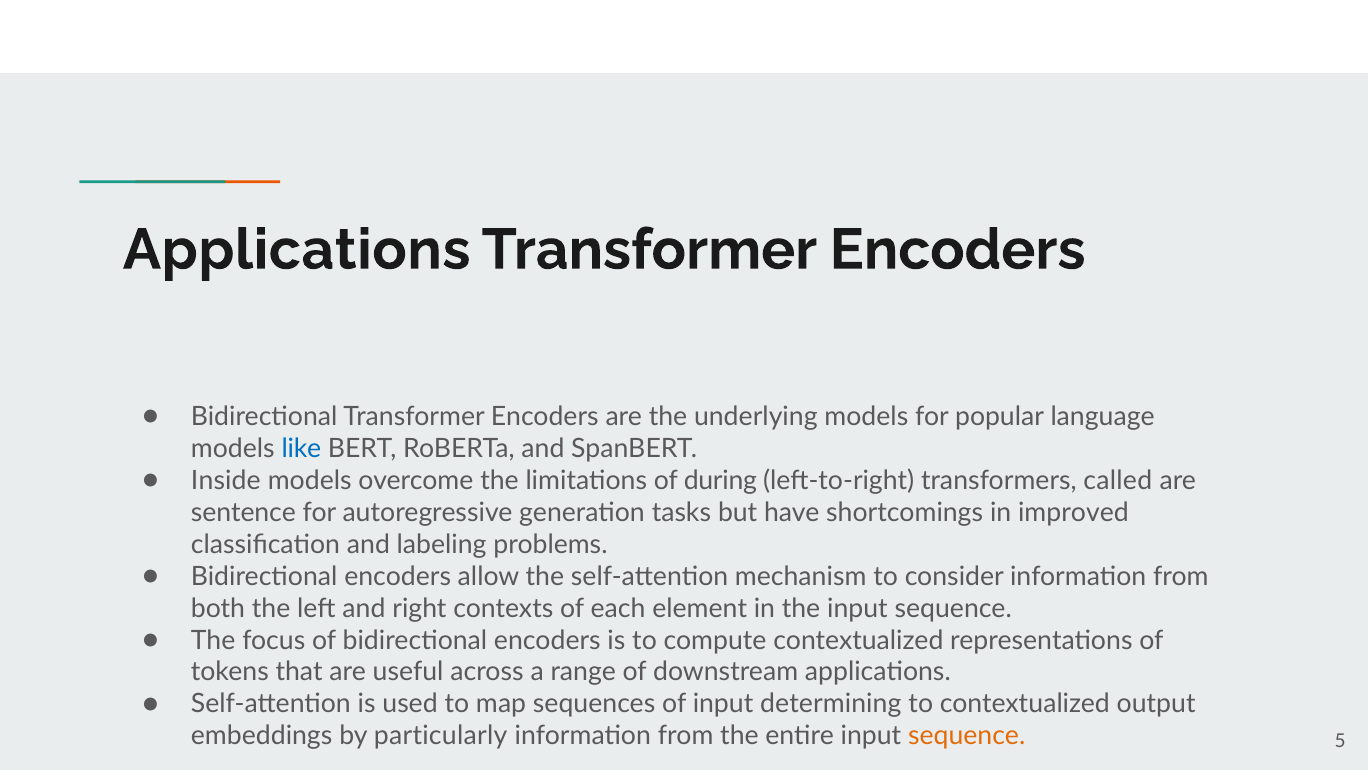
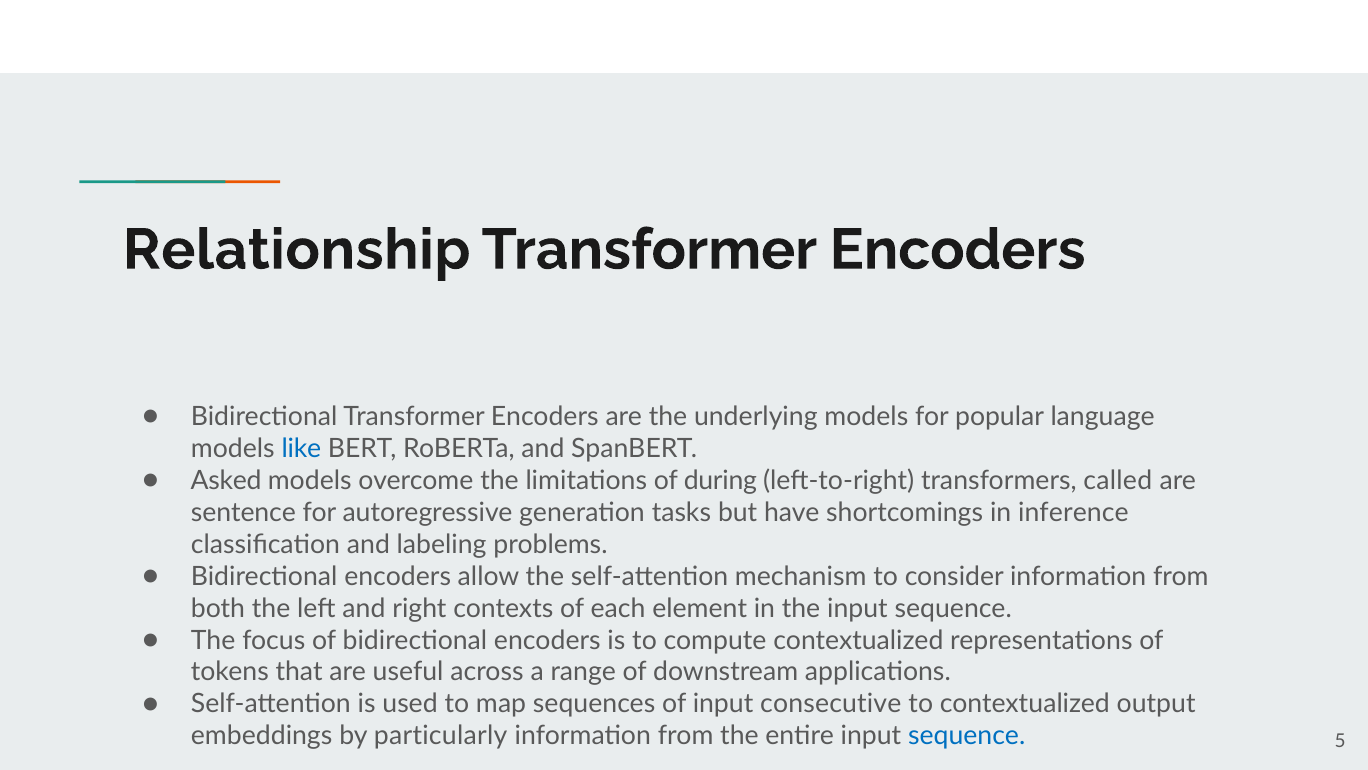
Applications at (297, 250): Applications -> Relationship
Inside: Inside -> Asked
improved: improved -> inference
determining: determining -> consecutive
sequence at (967, 736) colour: orange -> blue
